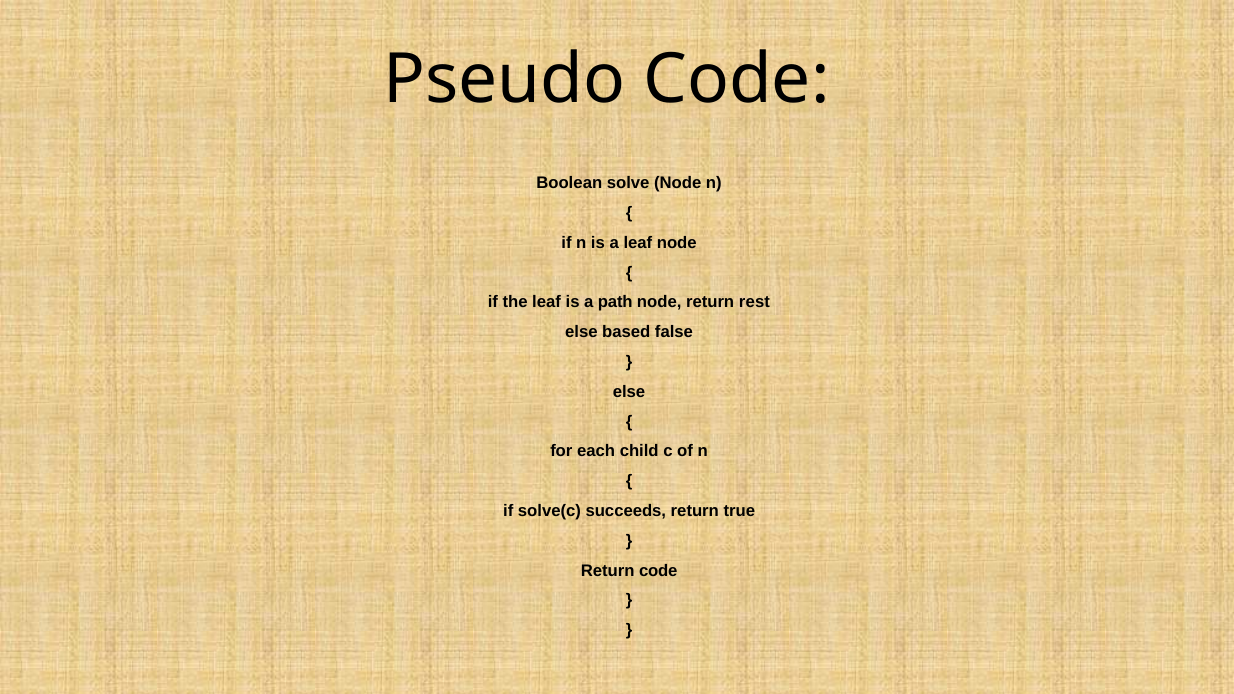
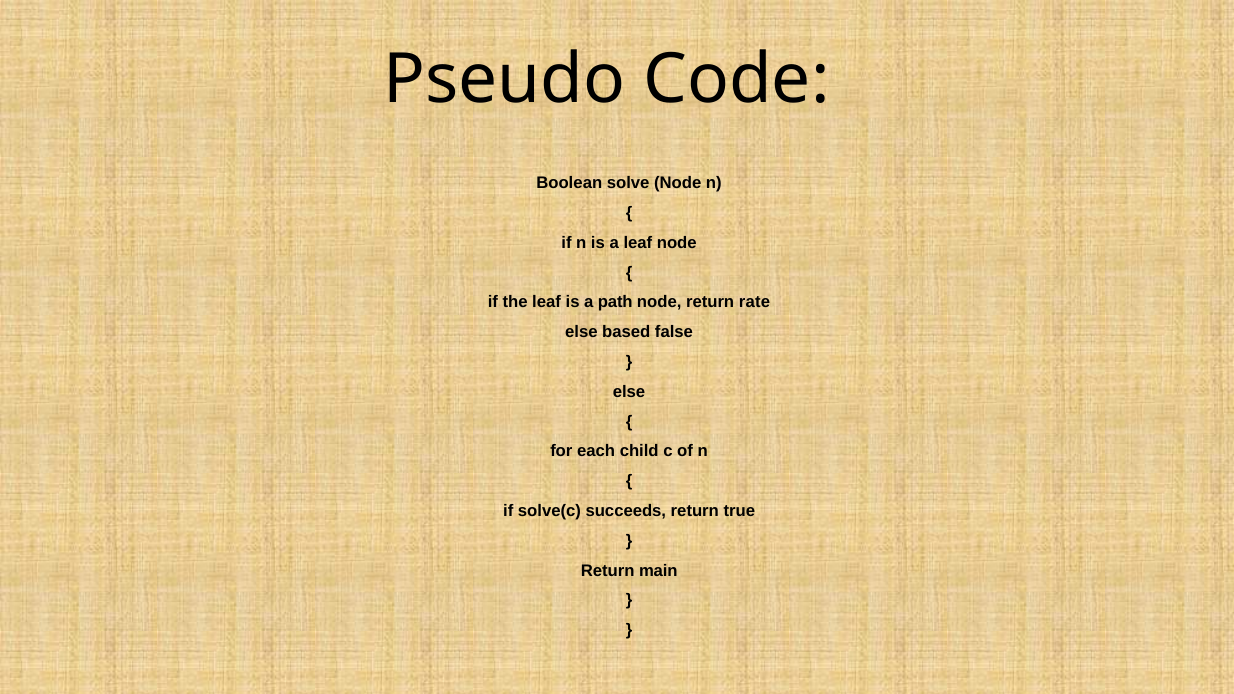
rest: rest -> rate
Return code: code -> main
